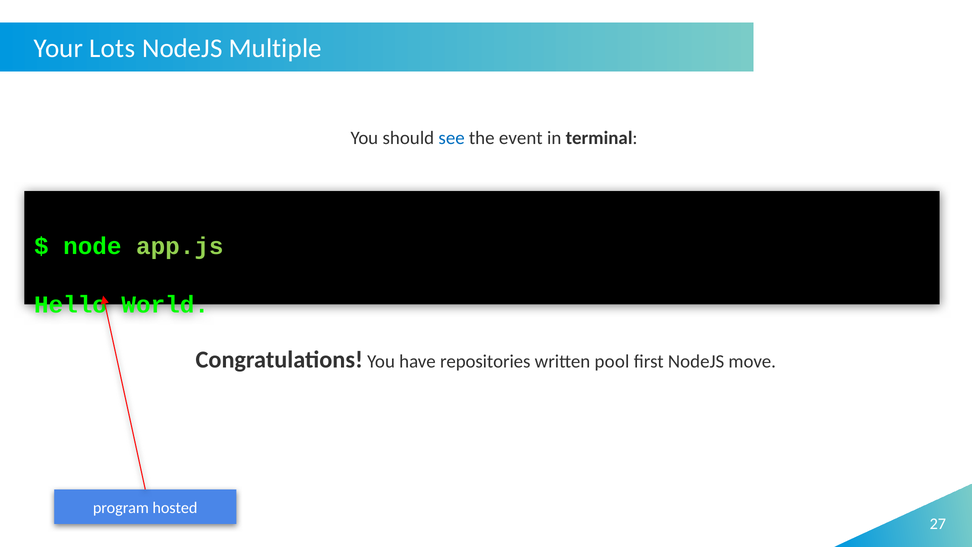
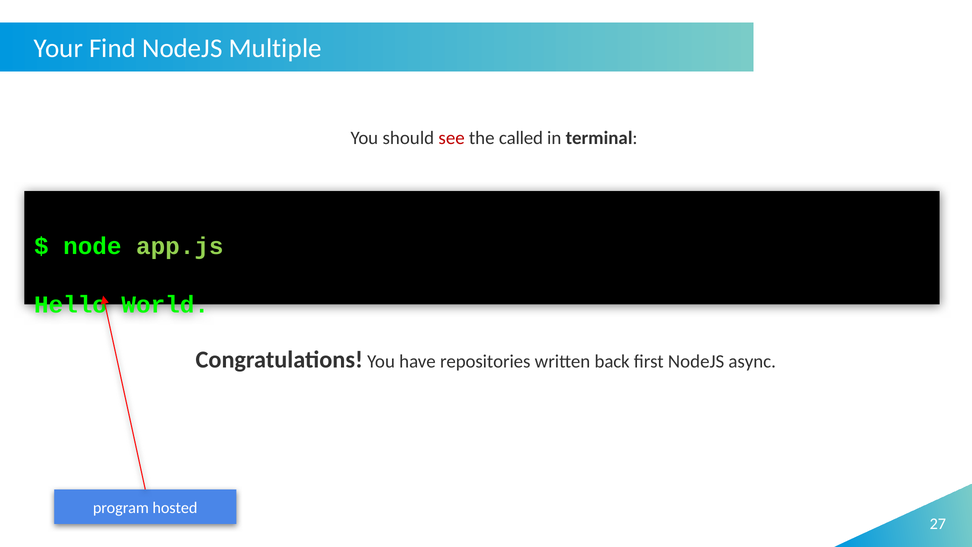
Lots: Lots -> Find
see colour: blue -> red
event: event -> called
pool: pool -> back
move: move -> async
